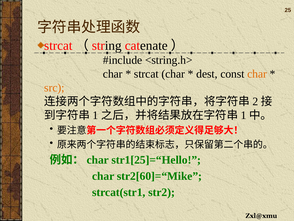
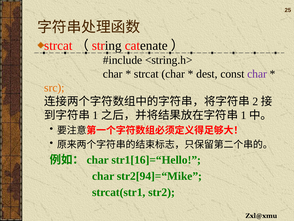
char at (257, 74) colour: orange -> purple
str1[25]=“Hello: str1[25]=“Hello -> str1[16]=“Hello
str2[60]=“Mike: str2[60]=“Mike -> str2[94]=“Mike
